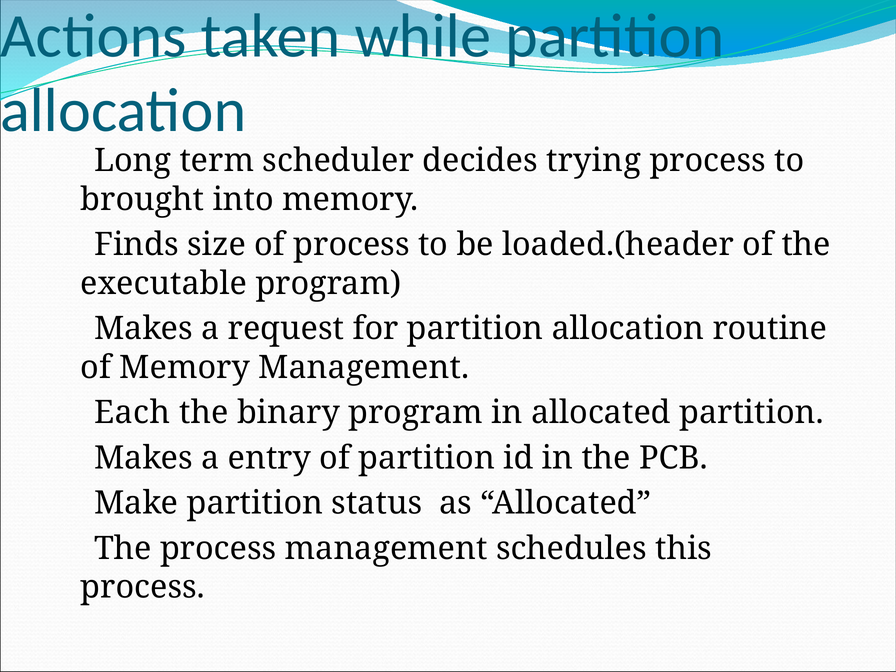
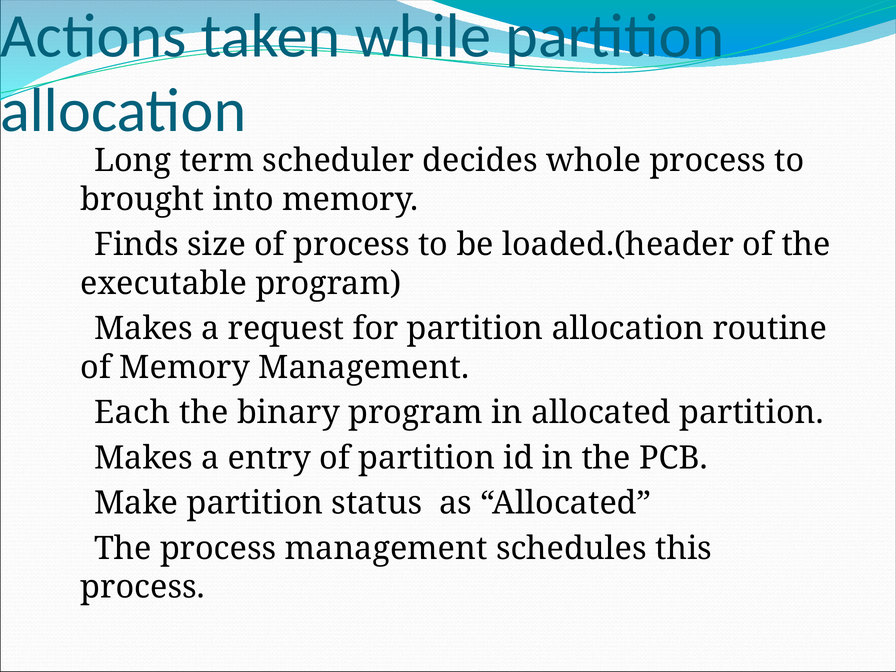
trying: trying -> whole
